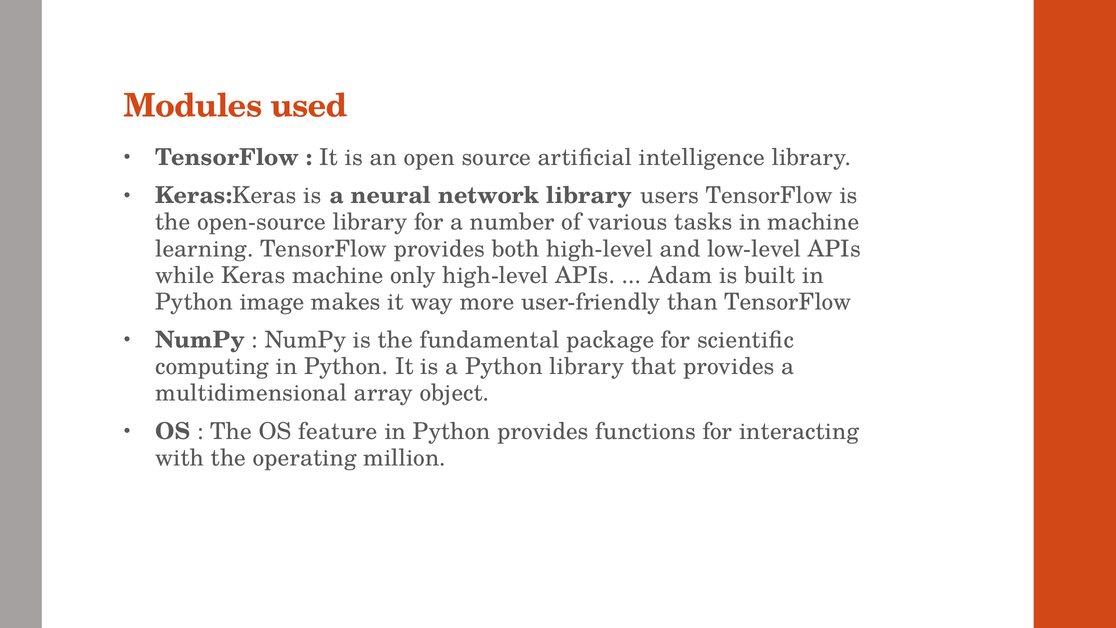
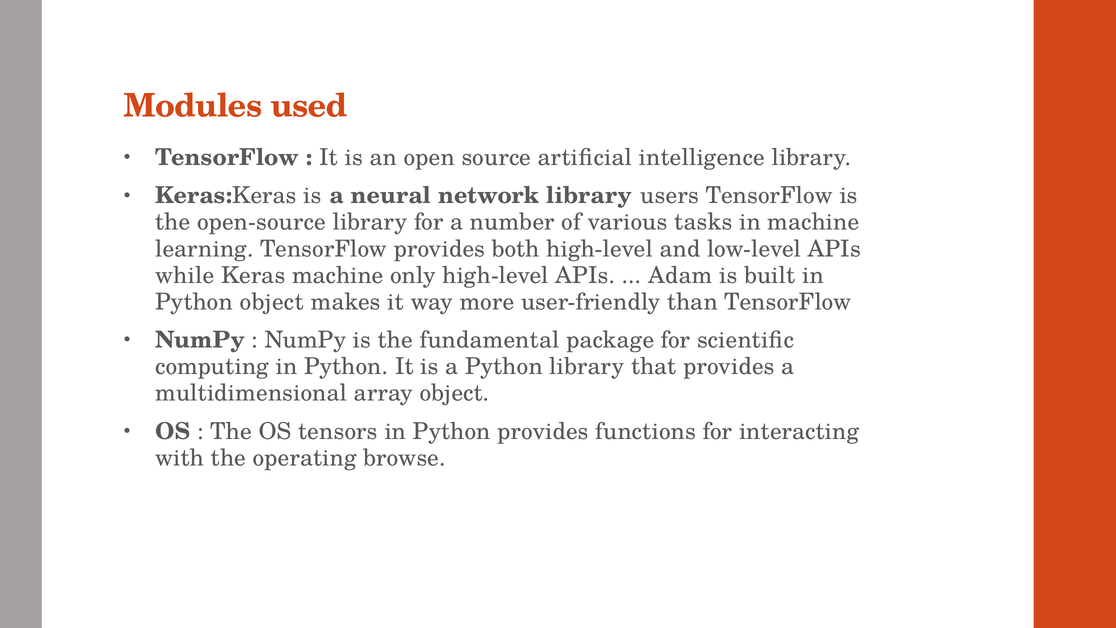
Python image: image -> object
feature: feature -> tensors
million: million -> browse
